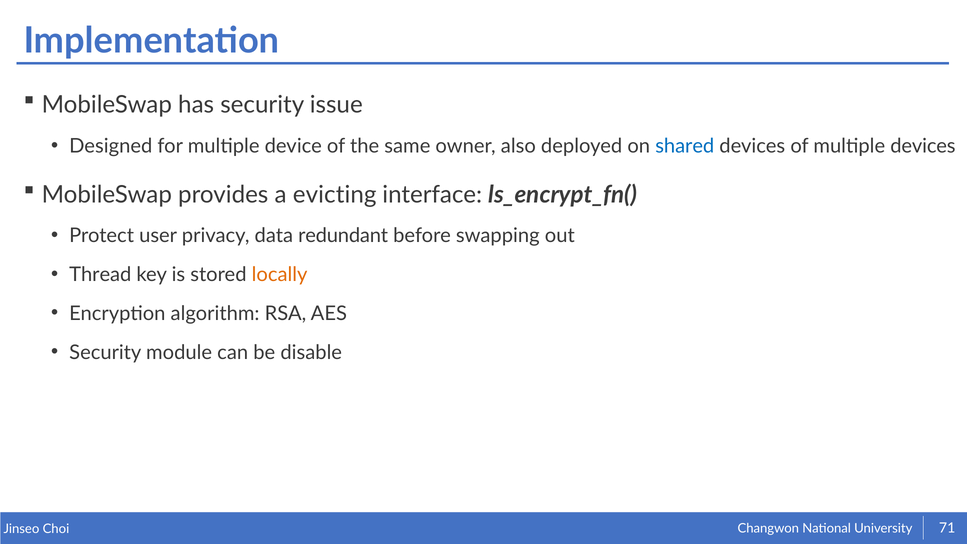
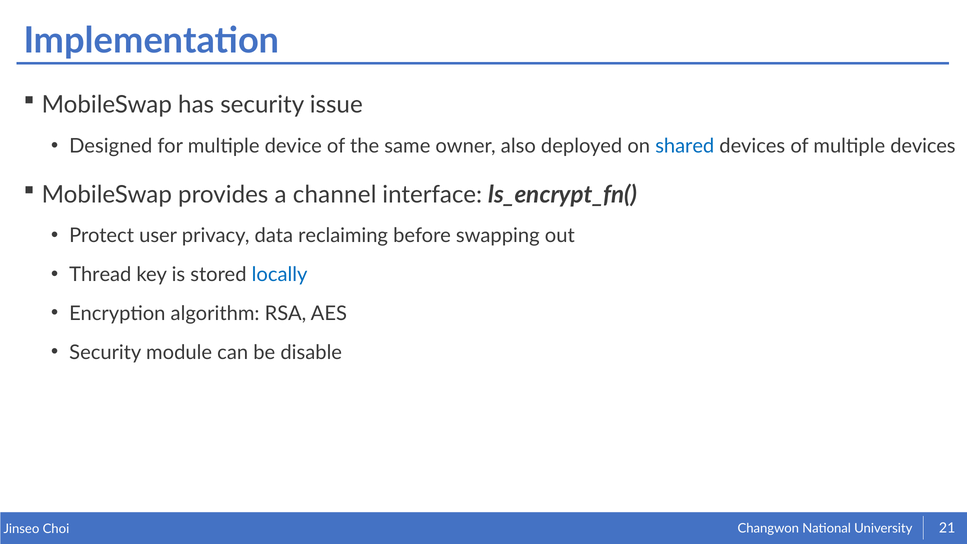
evicting: evicting -> channel
redundant: redundant -> reclaiming
locally colour: orange -> blue
71: 71 -> 21
